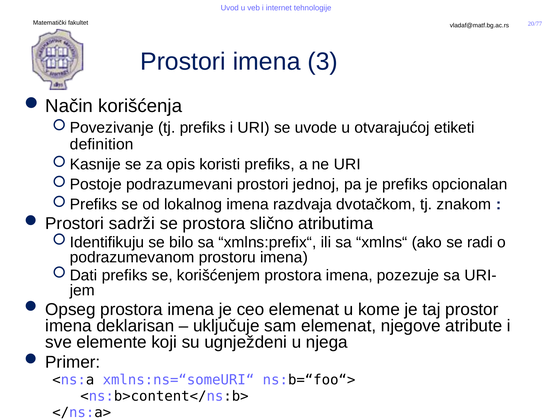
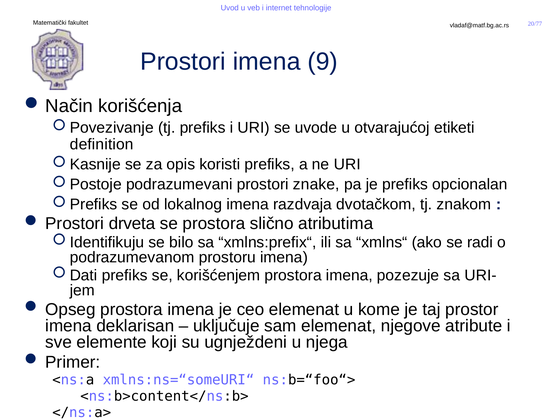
3: 3 -> 9
jednoj: jednoj -> znake
sadrži: sadrži -> drveta
